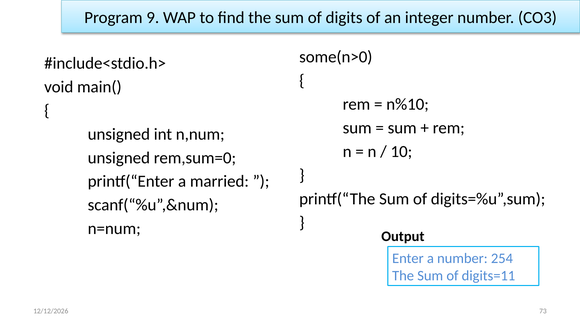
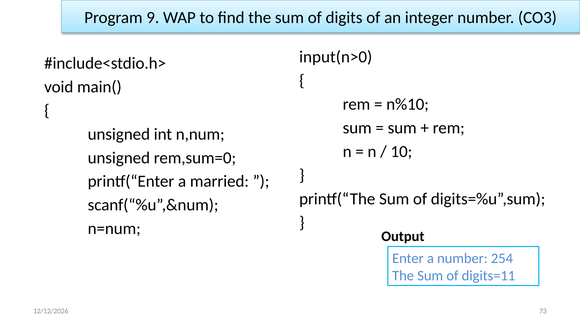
some(n>0: some(n>0 -> input(n>0
